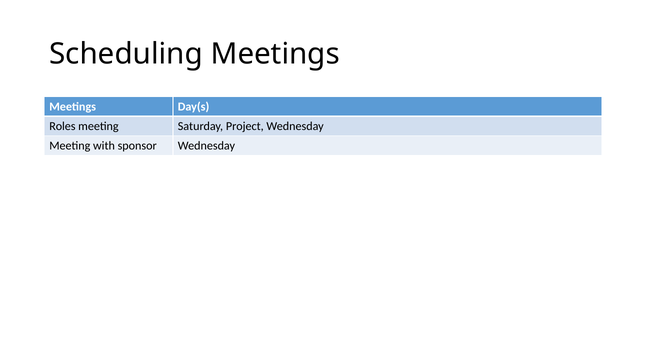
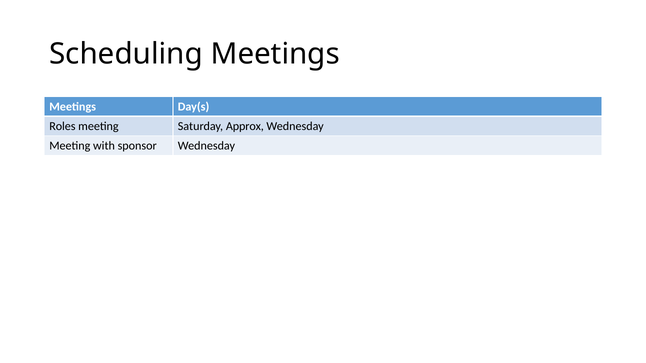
Project: Project -> Approx
